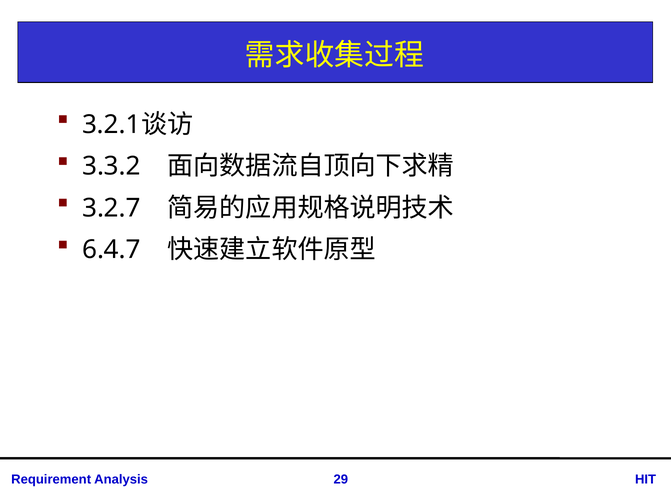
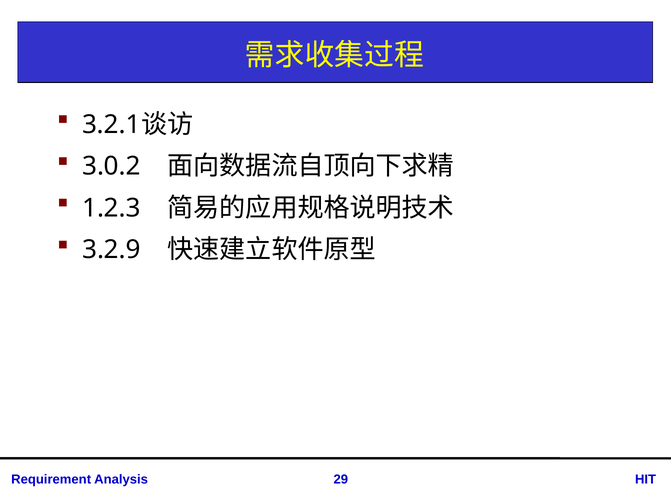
3.3.2: 3.3.2 -> 3.0.2
3.2.7: 3.2.7 -> 1.2.3
6.4.7: 6.4.7 -> 3.2.9
